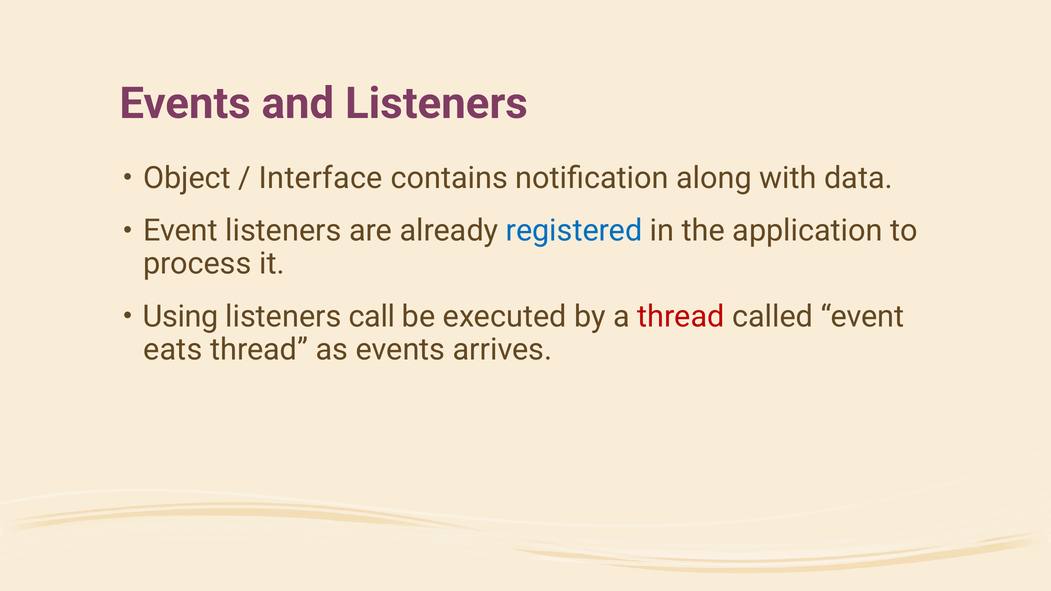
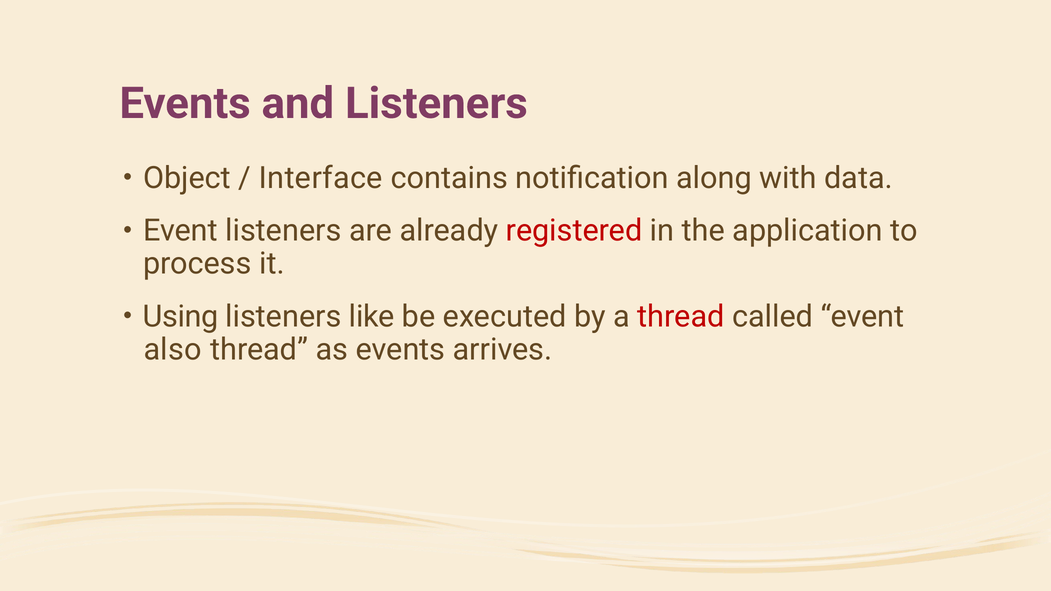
registered colour: blue -> red
call: call -> like
eats: eats -> also
